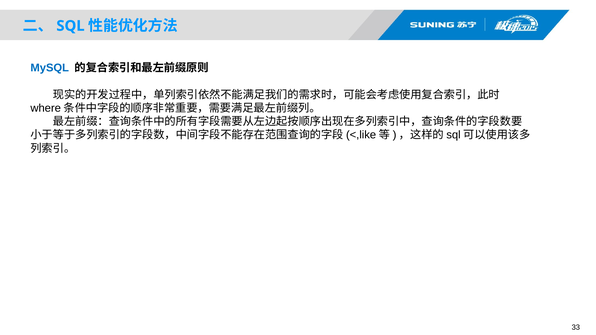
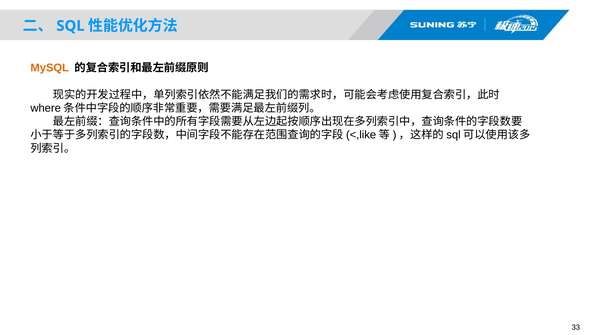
MySQL colour: blue -> orange
